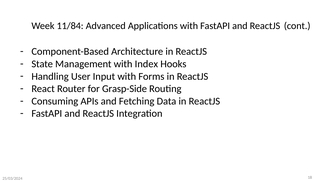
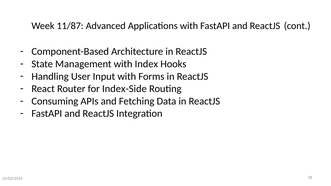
11/84: 11/84 -> 11/87
Grasp-Side: Grasp-Side -> Index-Side
